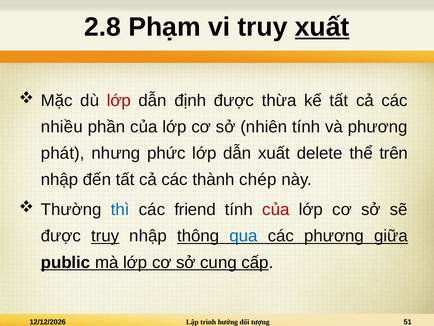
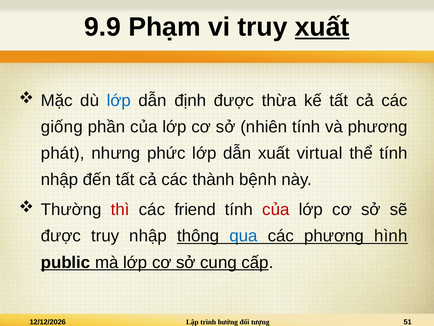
2.8: 2.8 -> 9.9
lớp at (119, 100) colour: red -> blue
nhiều: nhiều -> giống
delete: delete -> virtual
thể trên: trên -> tính
chép: chép -> bệnh
thì colour: blue -> red
truy at (105, 236) underline: present -> none
giữa: giữa -> hình
